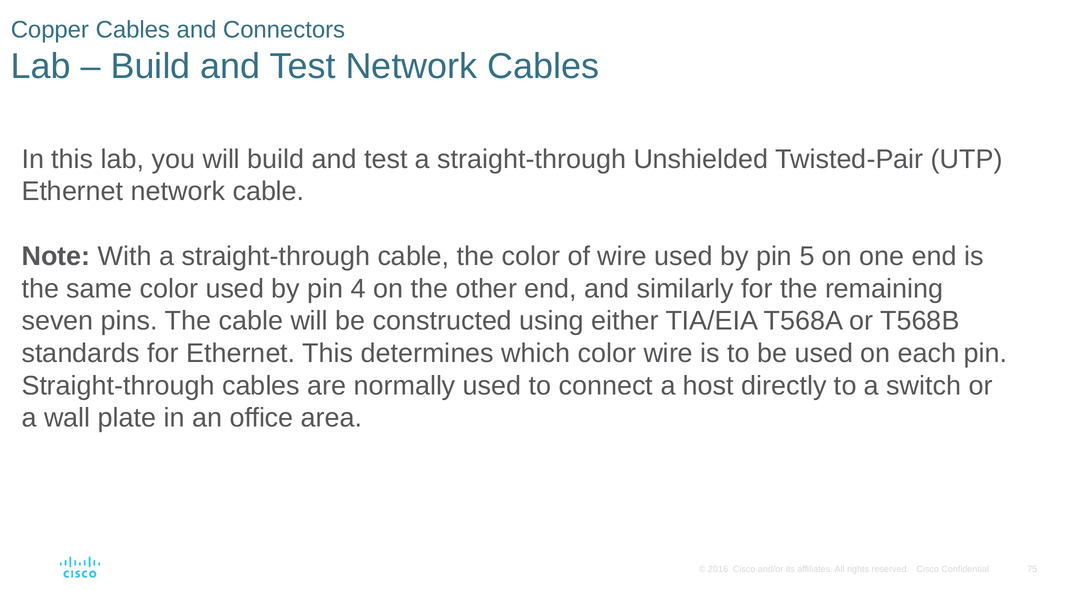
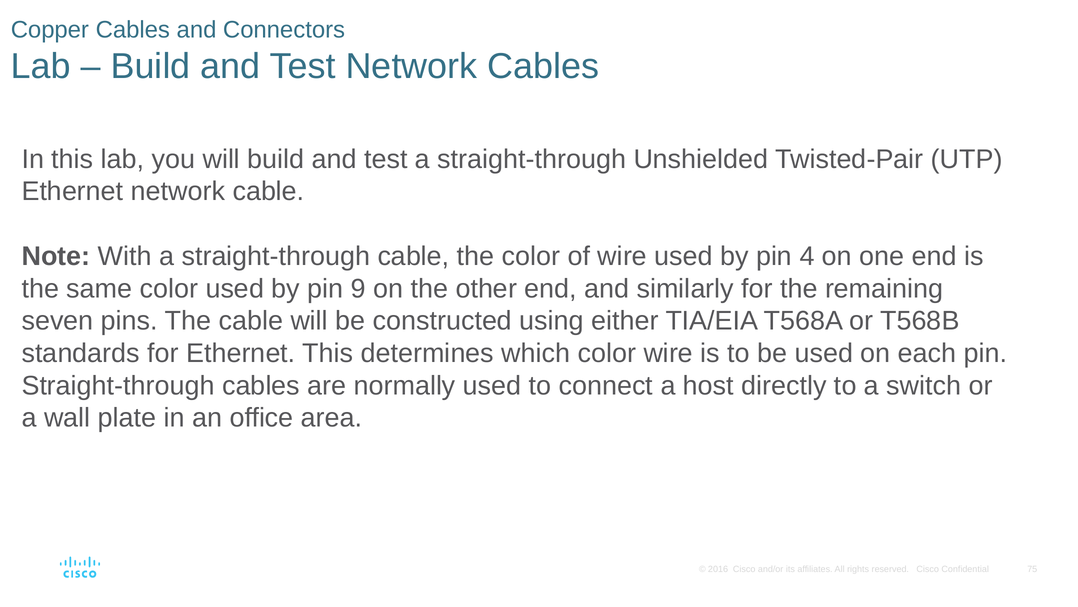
5: 5 -> 4
4: 4 -> 9
